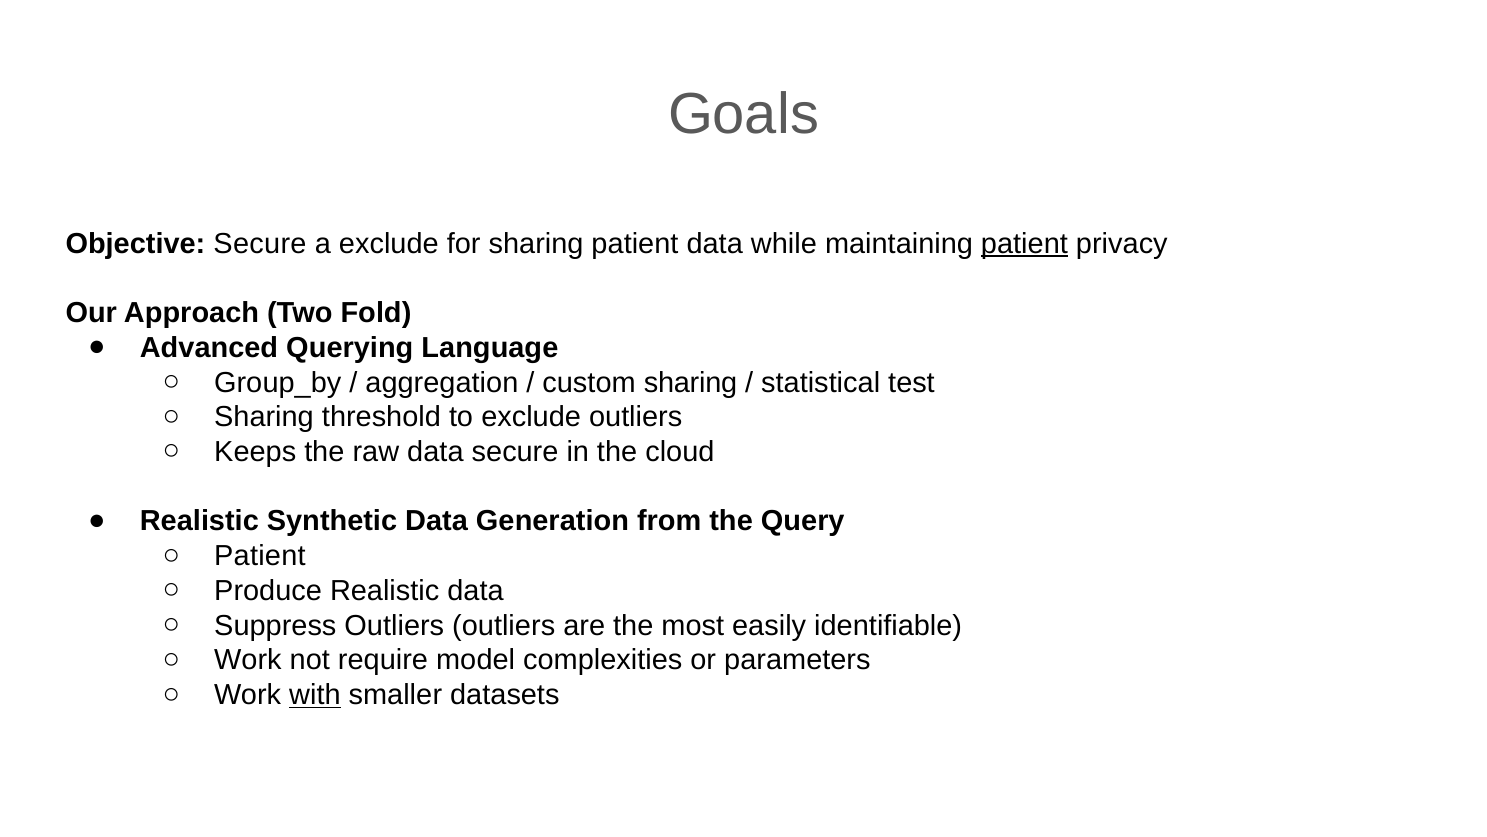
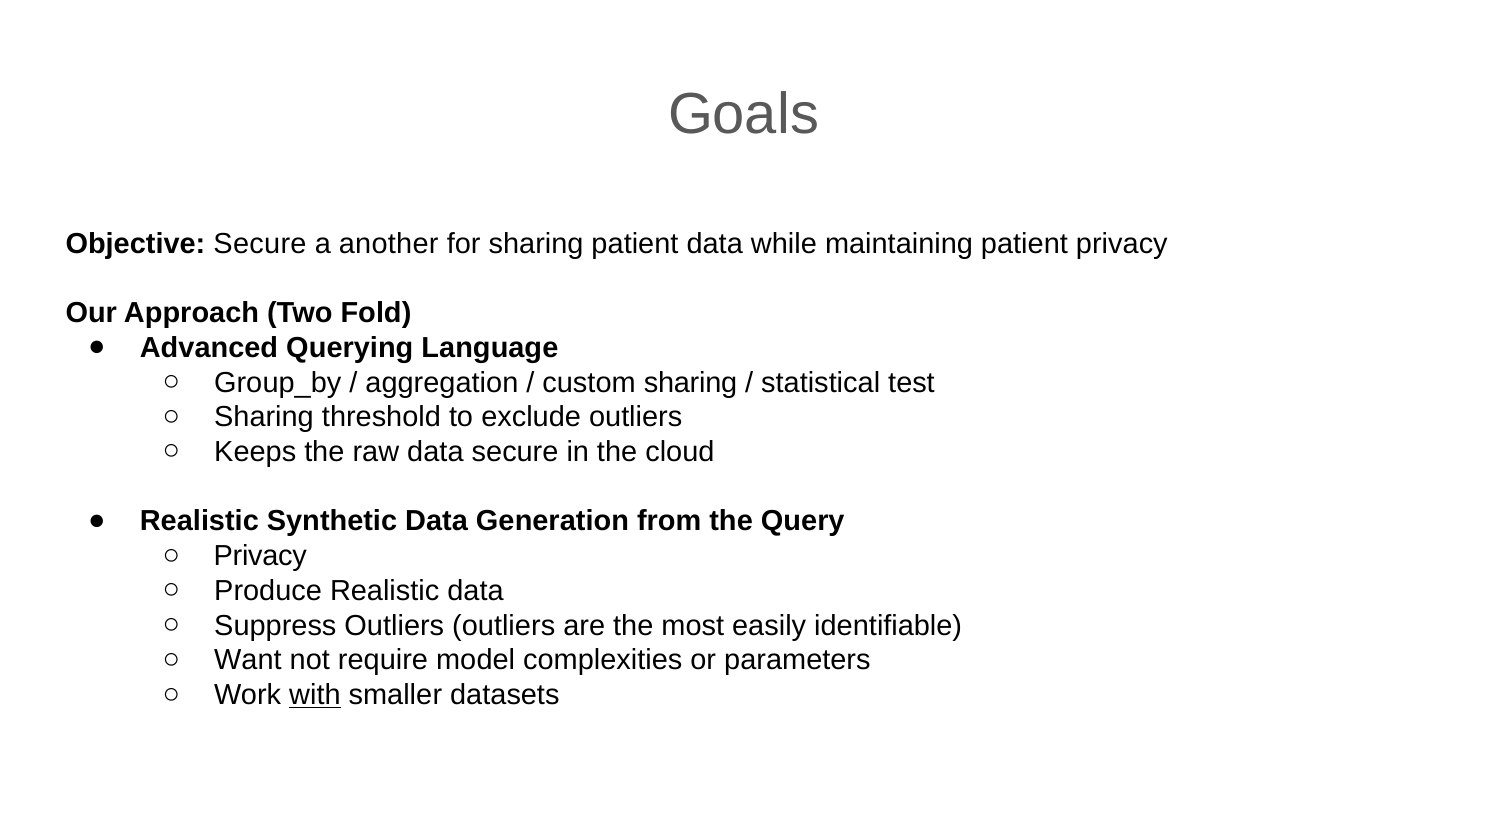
a exclude: exclude -> another
patient at (1024, 243) underline: present -> none
Patient at (260, 556): Patient -> Privacy
Work at (248, 660): Work -> Want
